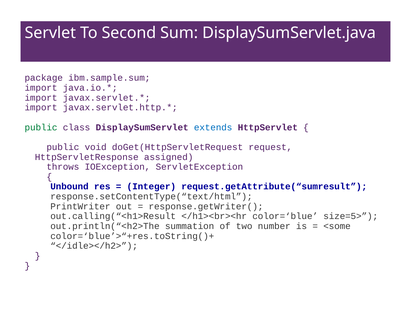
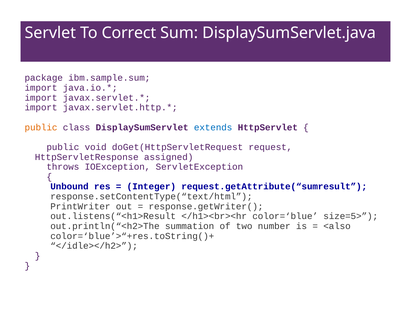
Second: Second -> Correct
public at (41, 127) colour: green -> orange
out.calling(“<h1>Result: out.calling(“<h1>Result -> out.listens(“<h1>Result
<some: <some -> <also
